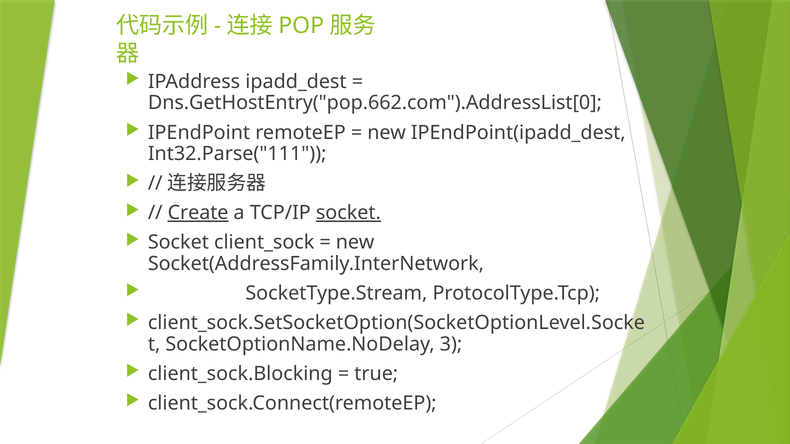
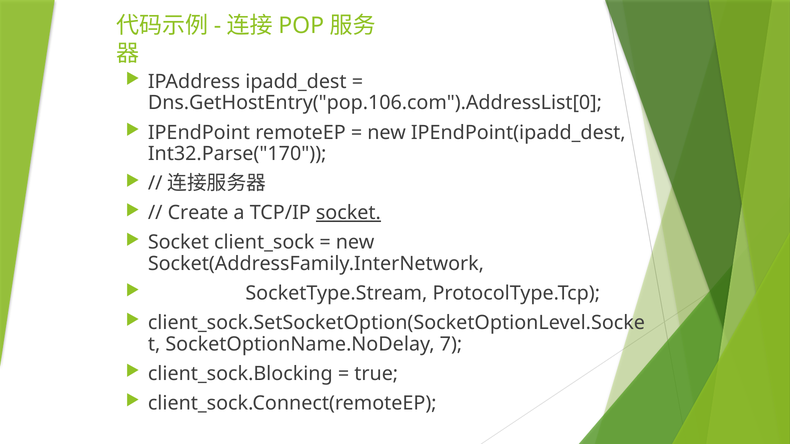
Dns.GetHostEntry("pop.662.com").AddressList[0: Dns.GetHostEntry("pop.662.com").AddressList[0 -> Dns.GetHostEntry("pop.106.com").AddressList[0
Int32.Parse("111: Int32.Parse("111 -> Int32.Parse("170
Create underline: present -> none
3: 3 -> 7
